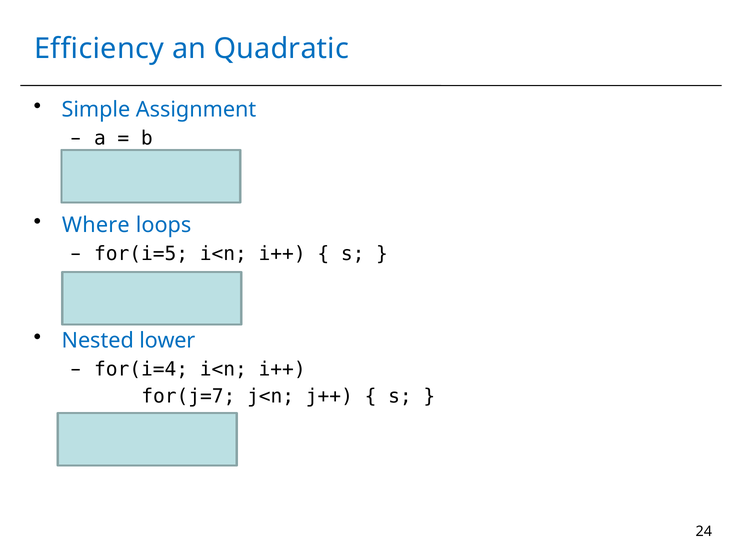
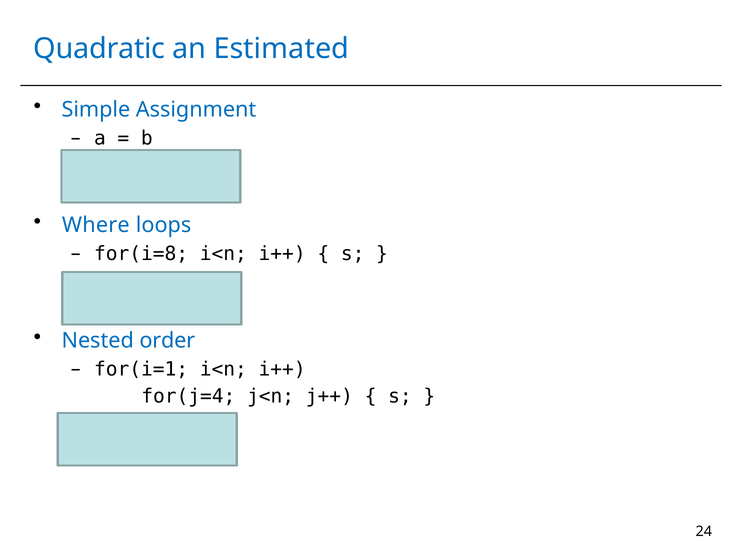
Efficiency: Efficiency -> Quadratic
Quadratic: Quadratic -> Estimated
for(i=5: for(i=5 -> for(i=8
lower: lower -> order
for(i=4: for(i=4 -> for(i=1
for(j=7: for(j=7 -> for(j=4
